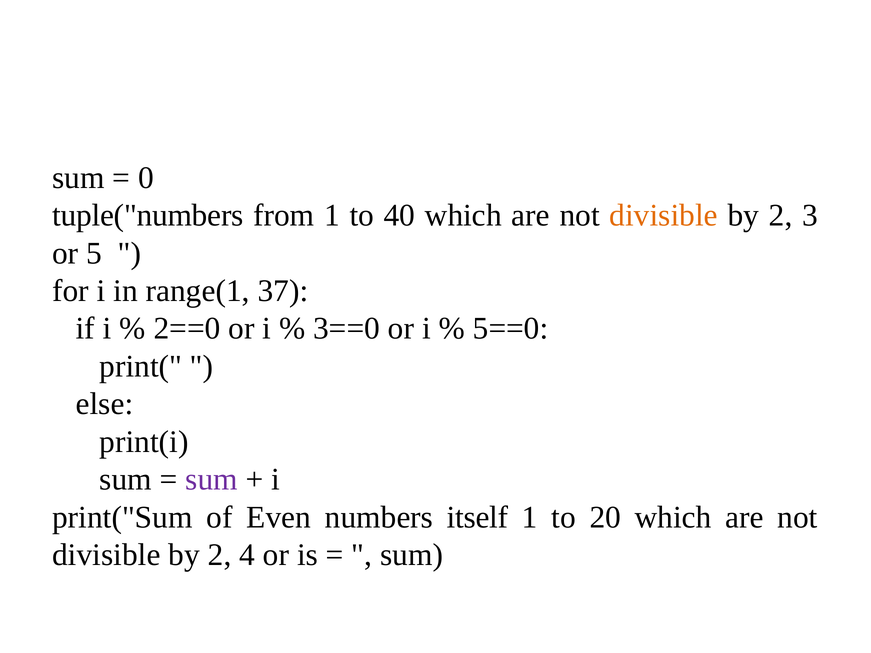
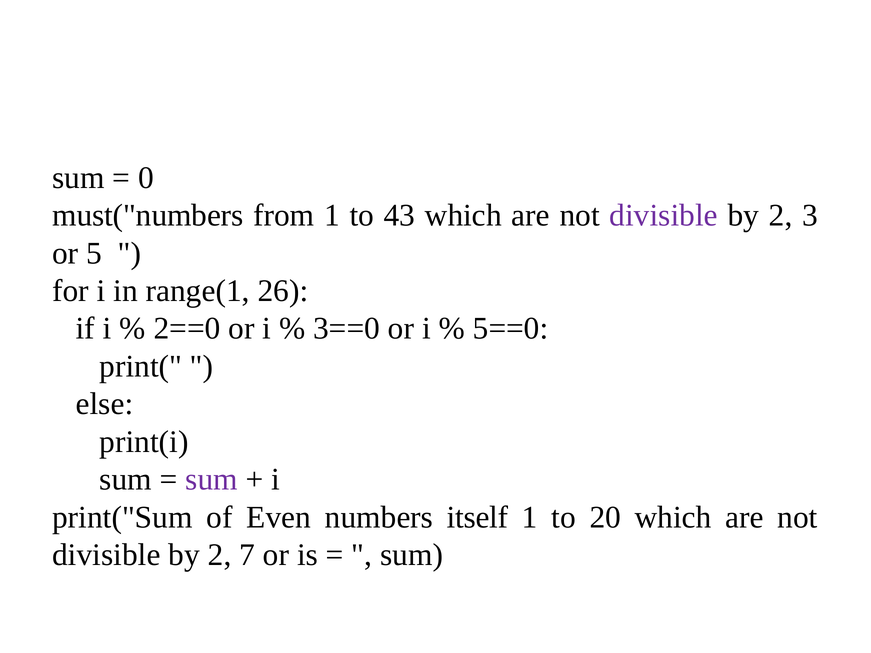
tuple("numbers: tuple("numbers -> must("numbers
40: 40 -> 43
divisible at (664, 216) colour: orange -> purple
37: 37 -> 26
4: 4 -> 7
